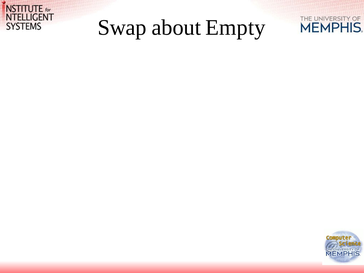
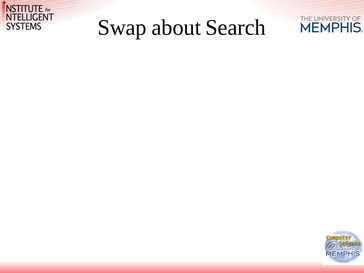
Empty: Empty -> Search
